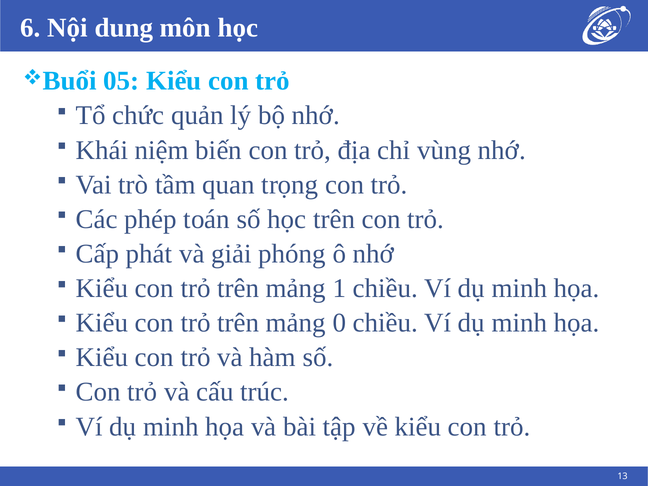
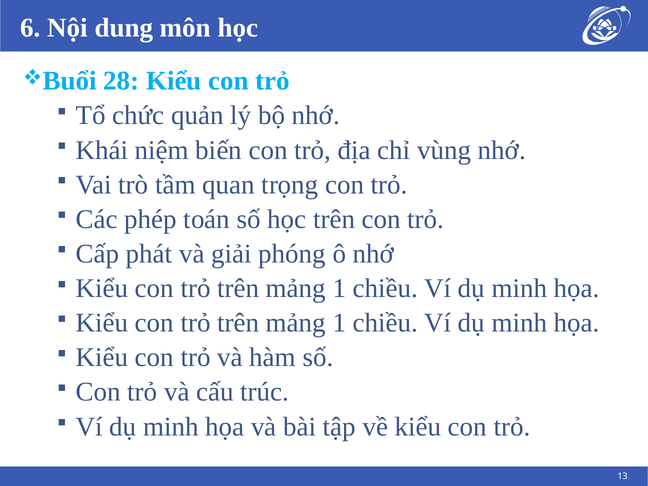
05: 05 -> 28
0 at (339, 323): 0 -> 1
